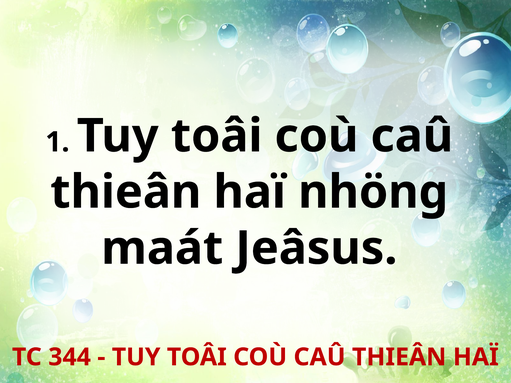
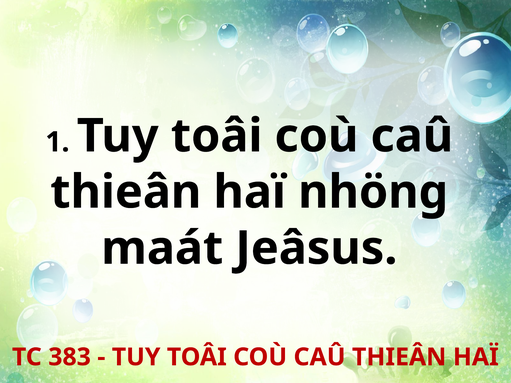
344: 344 -> 383
